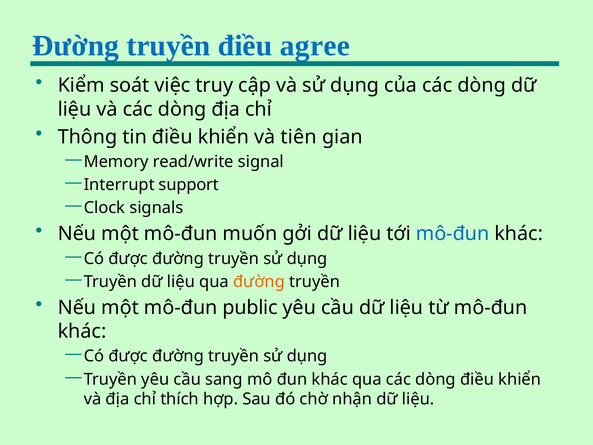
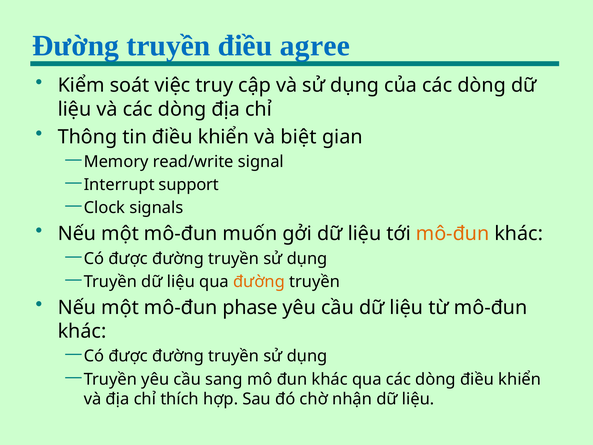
tiên: tiên -> biệt
mô-đun at (453, 234) colour: blue -> orange
public: public -> phase
